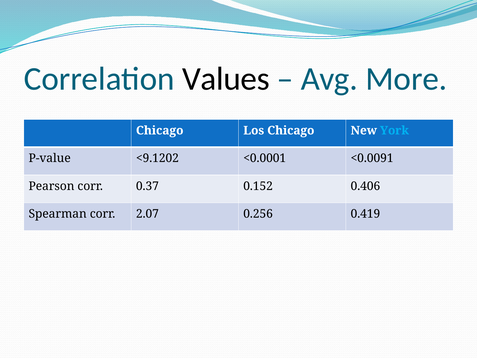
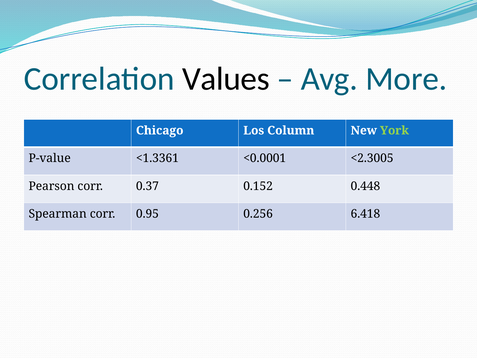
Los Chicago: Chicago -> Column
York colour: light blue -> light green
<9.1202: <9.1202 -> <1.3361
<0.0091: <0.0091 -> <2.3005
0.406: 0.406 -> 0.448
2.07: 2.07 -> 0.95
0.419: 0.419 -> 6.418
